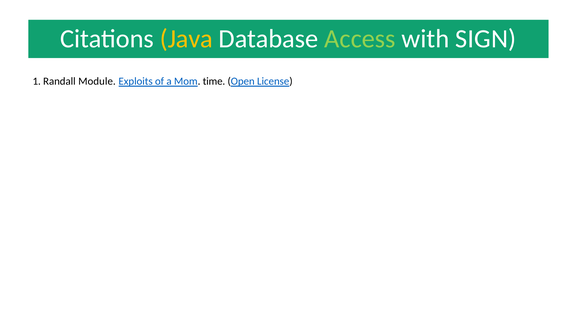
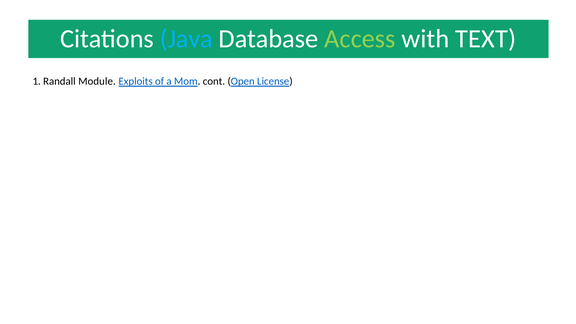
Java colour: yellow -> light blue
SIGN: SIGN -> TEXT
time: time -> cont
